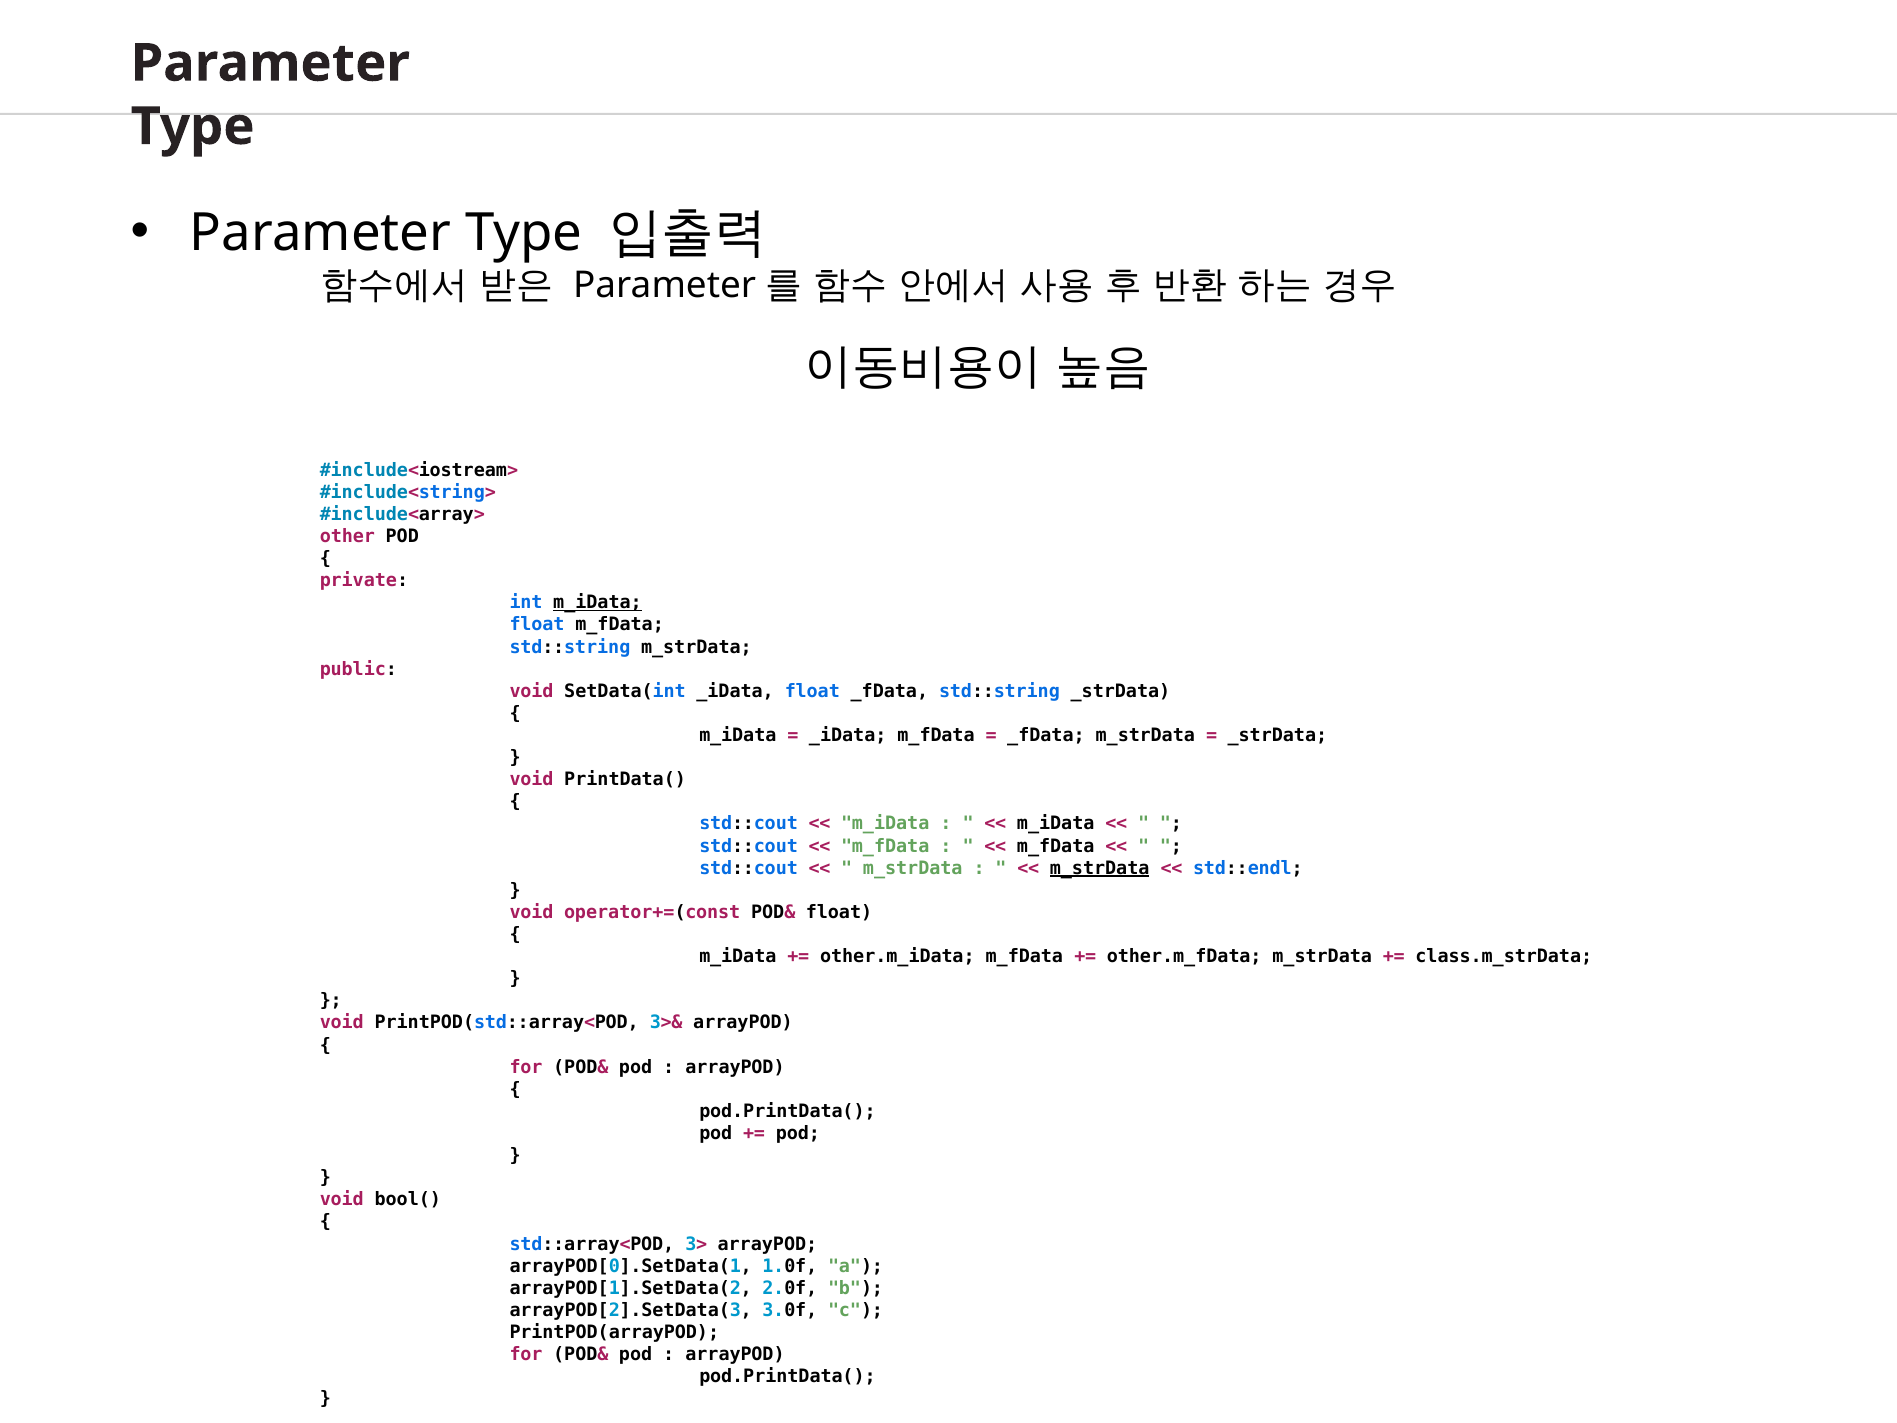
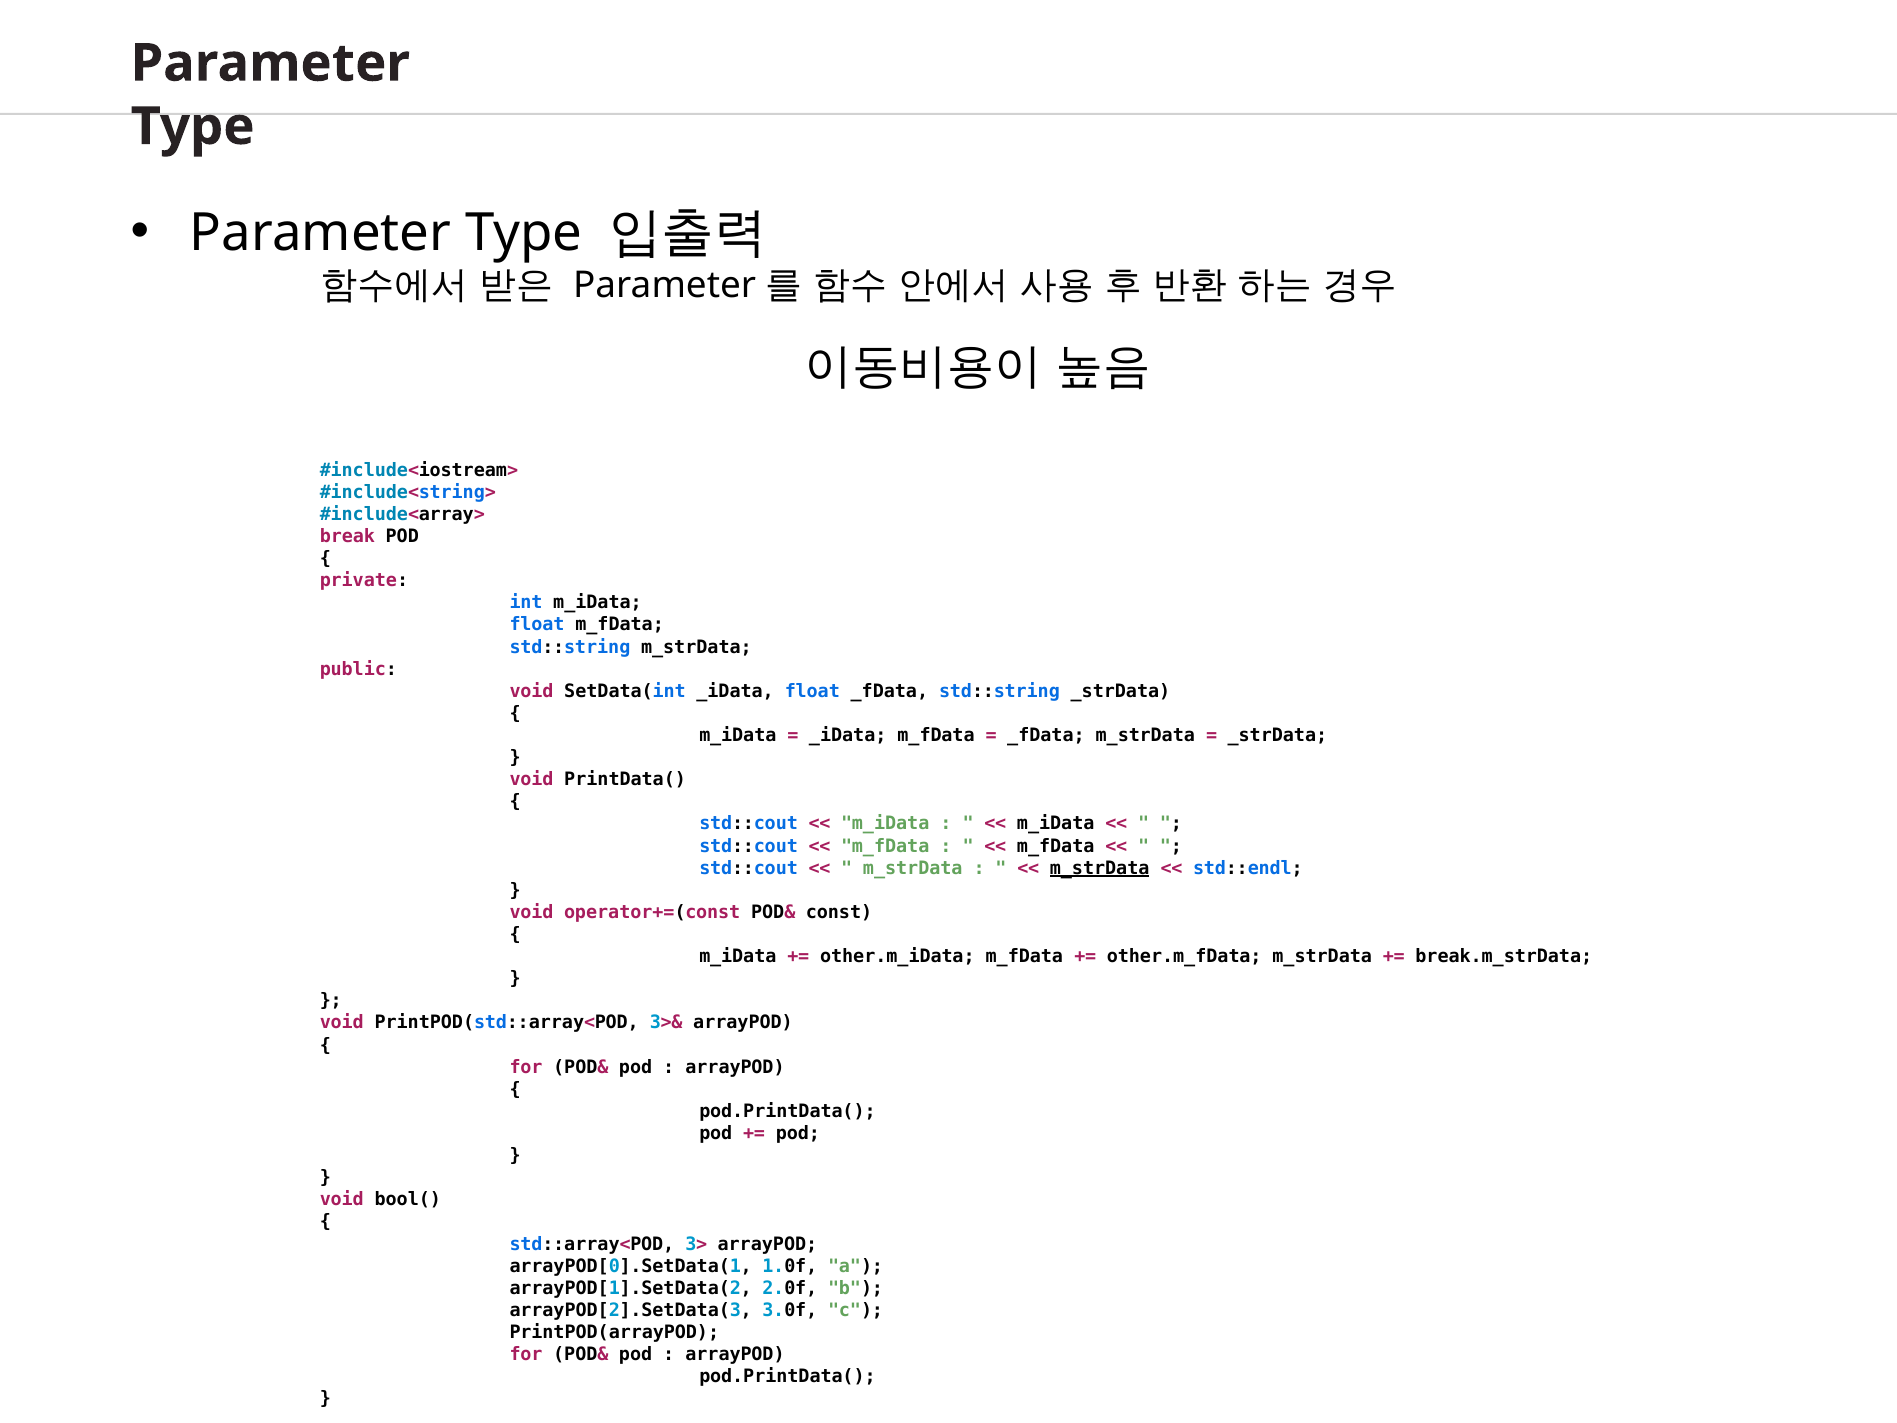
other: other -> break
m_iData at (597, 603) underline: present -> none
POD& float: float -> const
class.m_strData: class.m_strData -> break.m_strData
